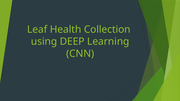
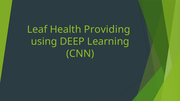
Collection: Collection -> Providing
